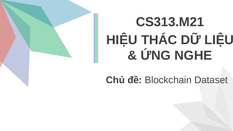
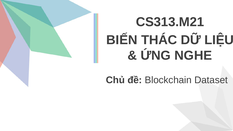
HIỆU: HIỆU -> BIẾN
